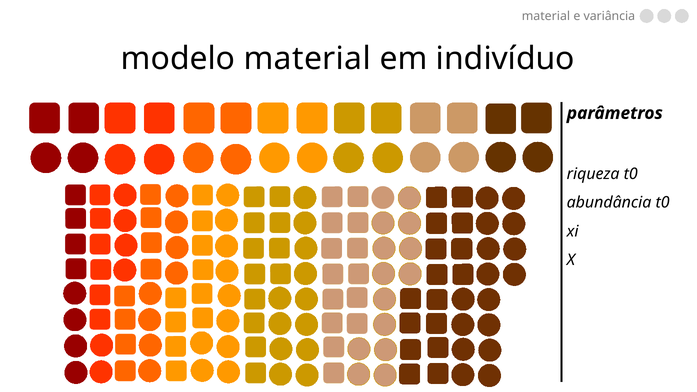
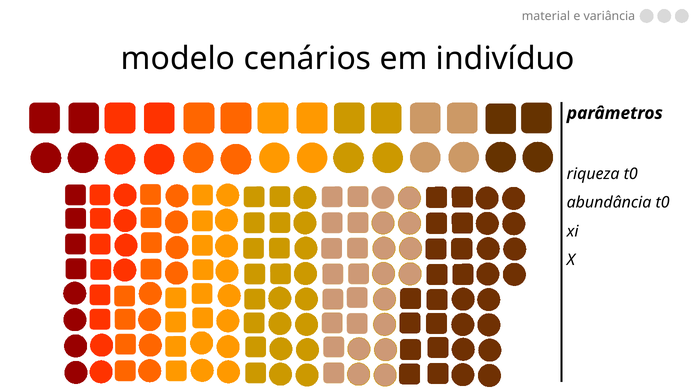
modelo material: material -> cenários
